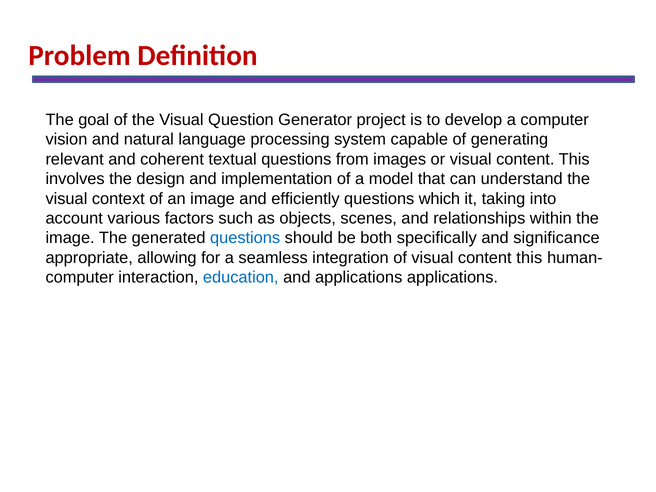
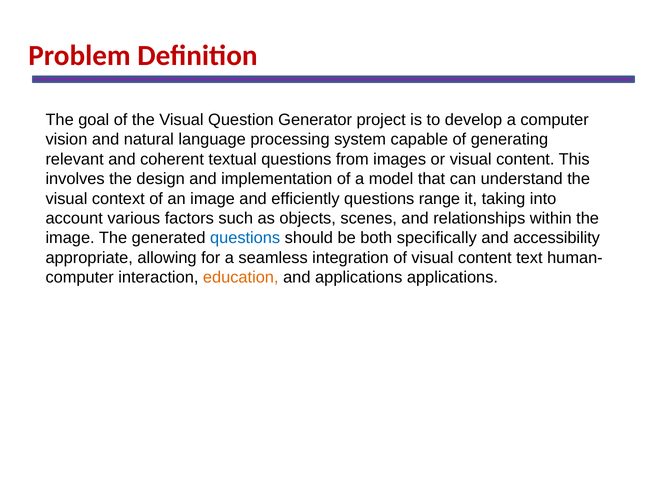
which: which -> range
significance: significance -> accessibility
of visual content this: this -> text
education colour: blue -> orange
